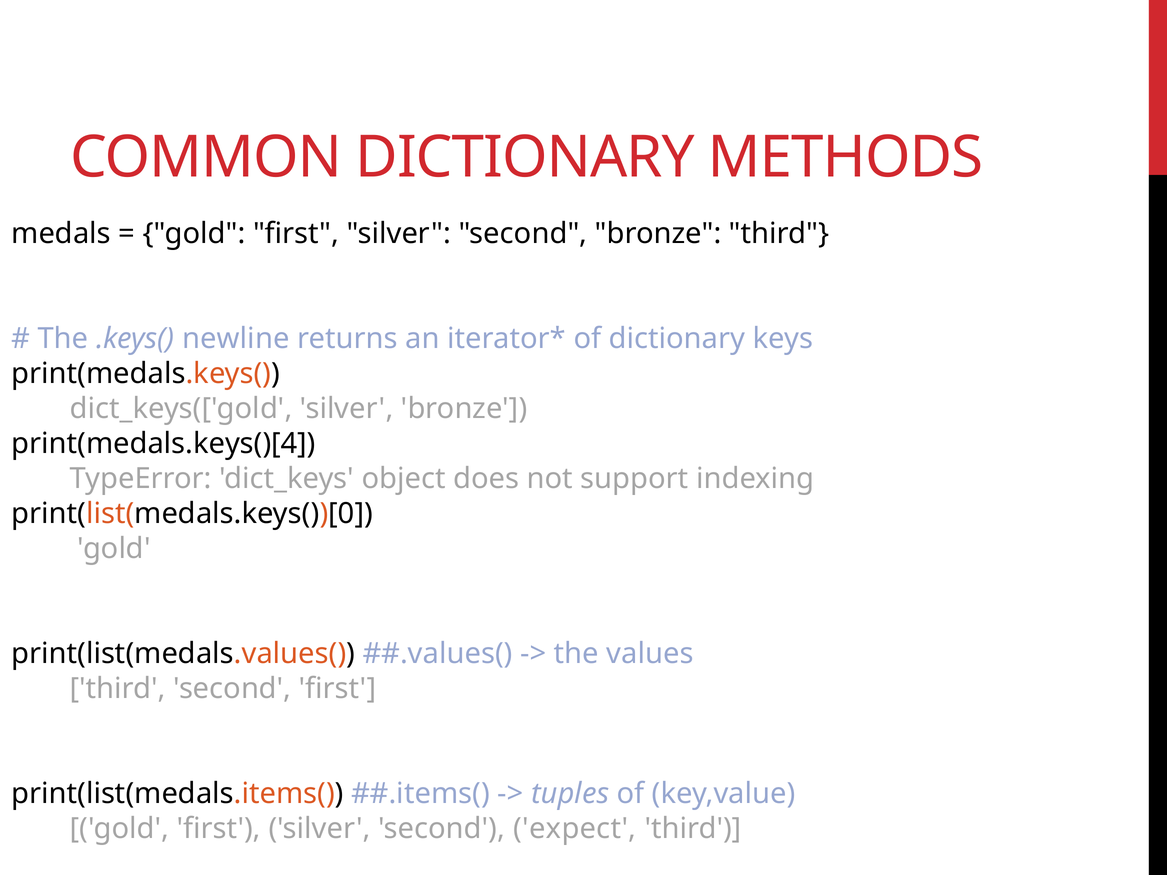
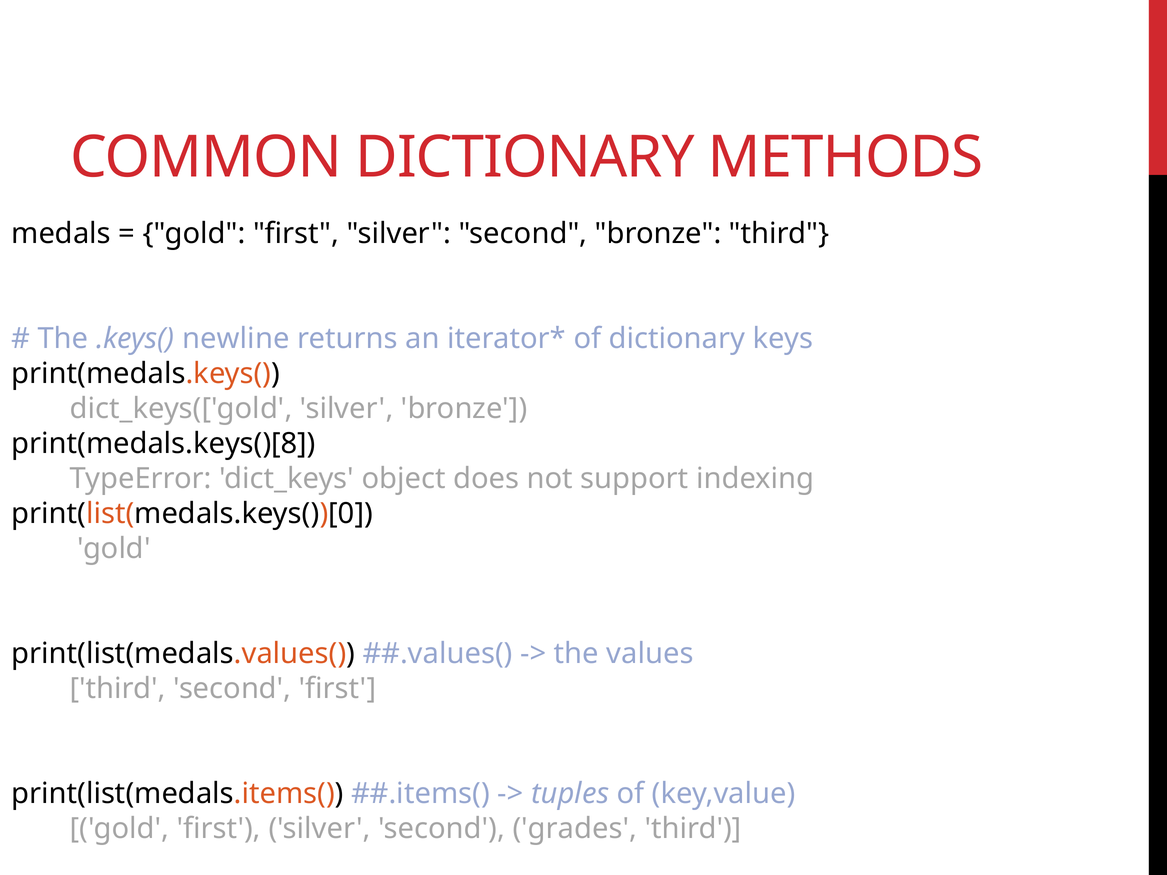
print(medals.keys()[4: print(medals.keys()[4 -> print(medals.keys()[8
expect: expect -> grades
